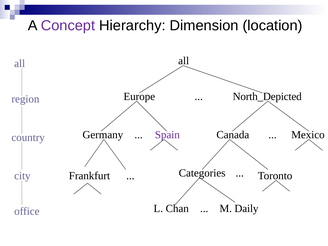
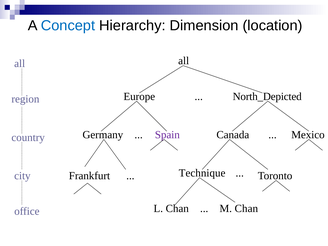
Concept colour: purple -> blue
Categories: Categories -> Technique
M Daily: Daily -> Chan
